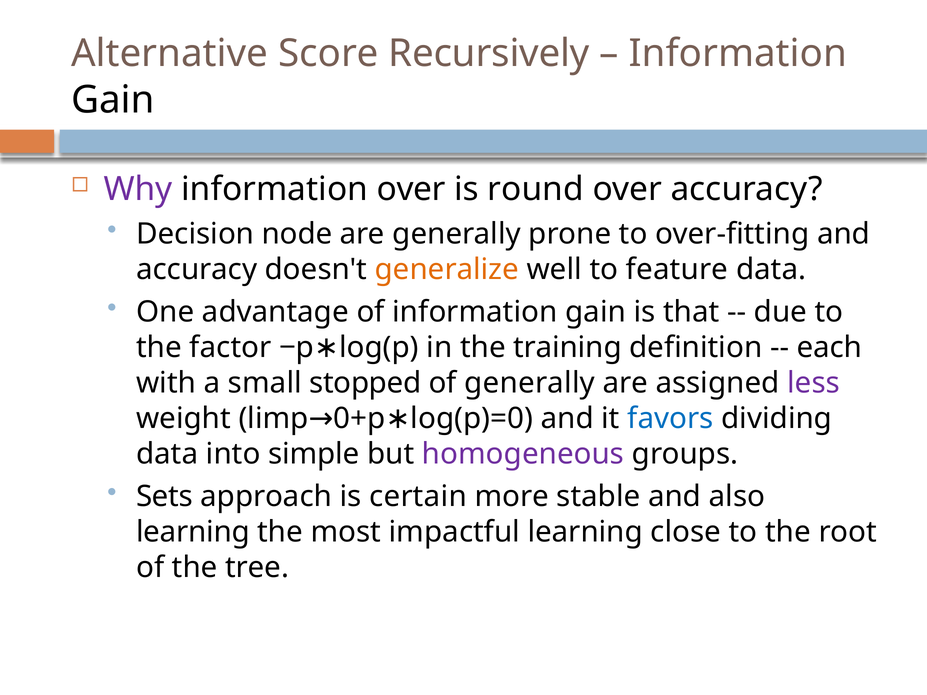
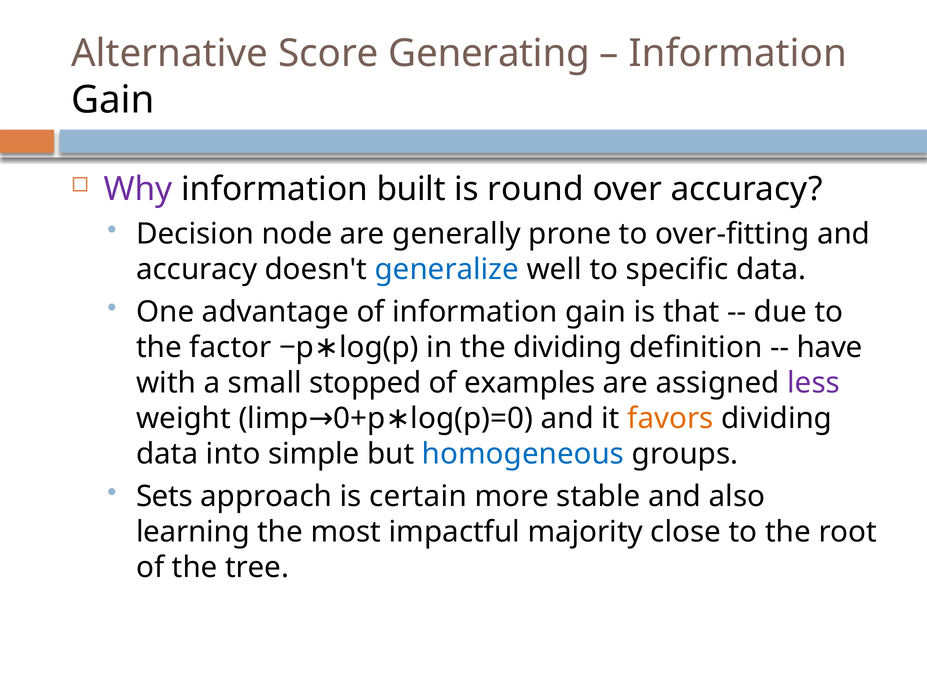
Recursively: Recursively -> Generating
information over: over -> built
generalize colour: orange -> blue
feature: feature -> specific
the training: training -> dividing
each: each -> have
of generally: generally -> examples
favors colour: blue -> orange
homogeneous colour: purple -> blue
impactful learning: learning -> majority
